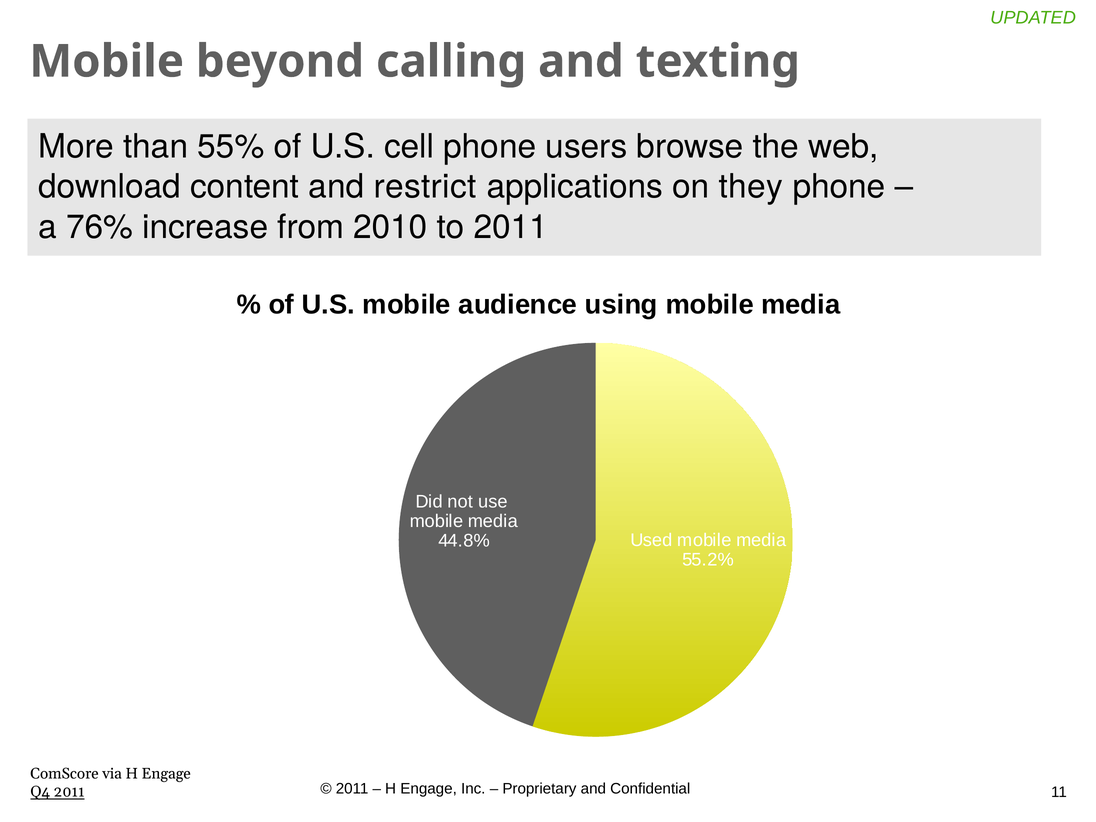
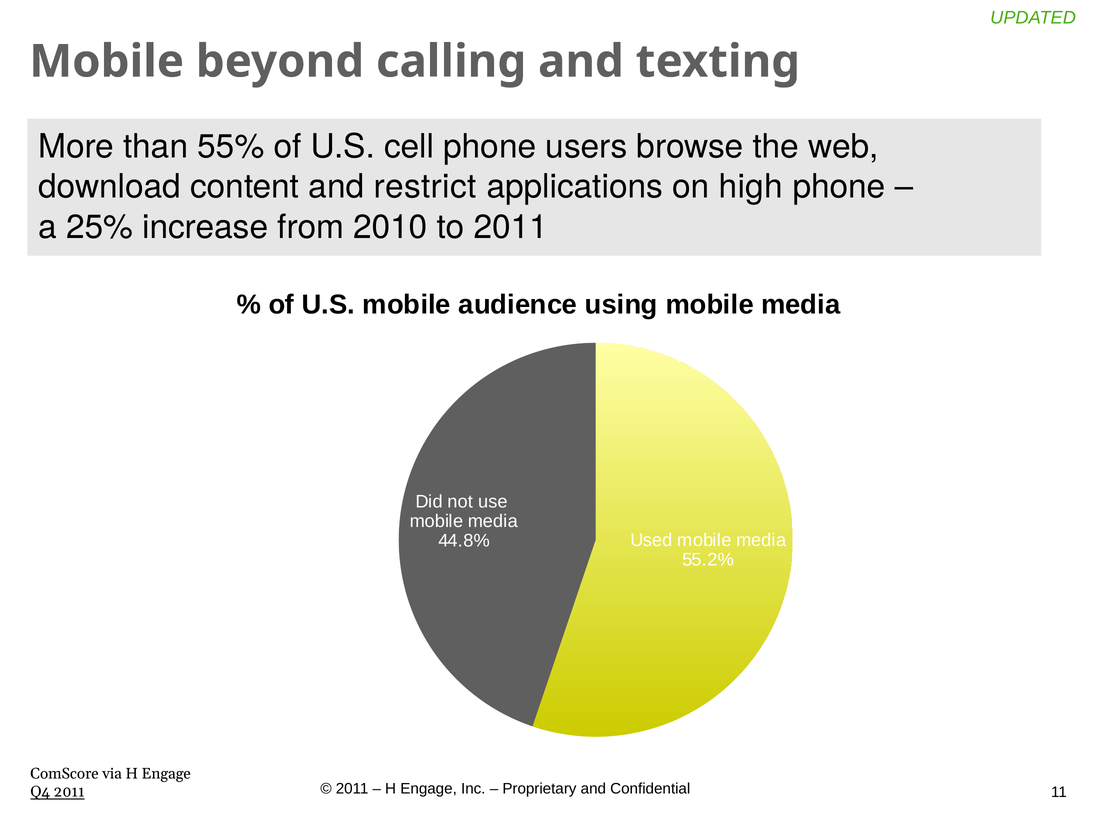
they: they -> high
76%: 76% -> 25%
